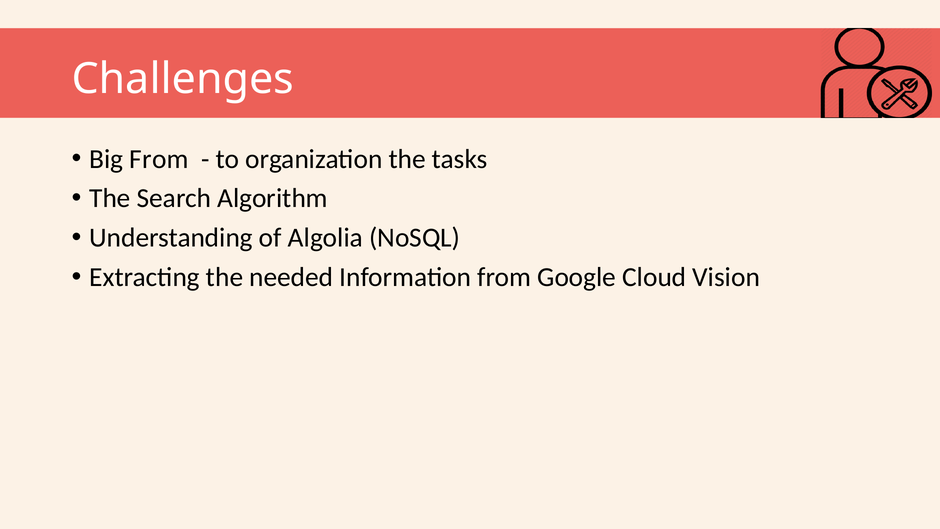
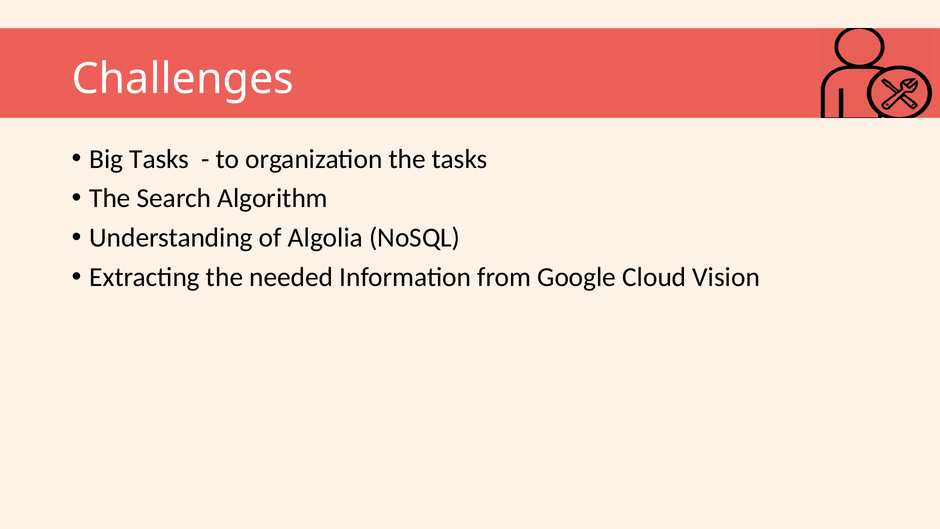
Big From: From -> Tasks
